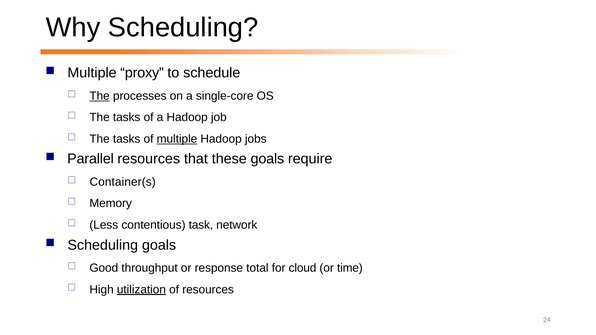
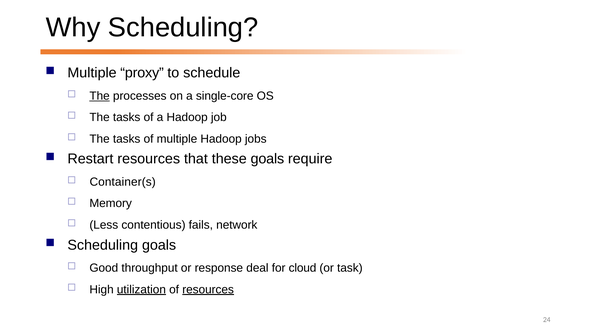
multiple at (177, 139) underline: present -> none
Parallel: Parallel -> Restart
task: task -> fails
total: total -> deal
time: time -> task
resources at (208, 290) underline: none -> present
